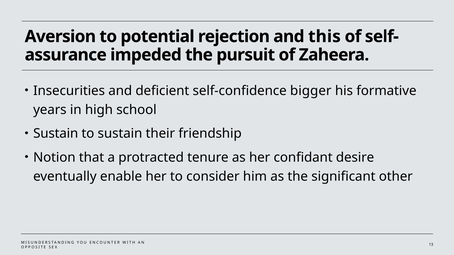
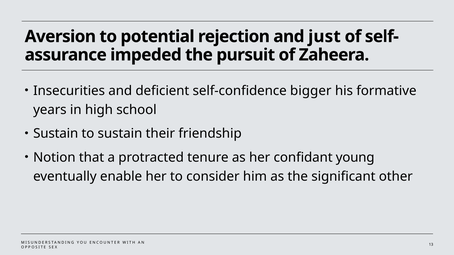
this: this -> just
desire: desire -> young
